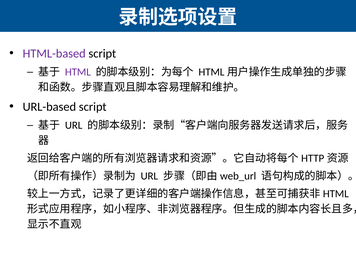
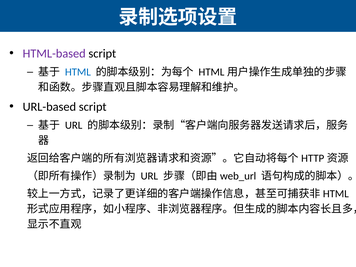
HTML colour: purple -> blue
